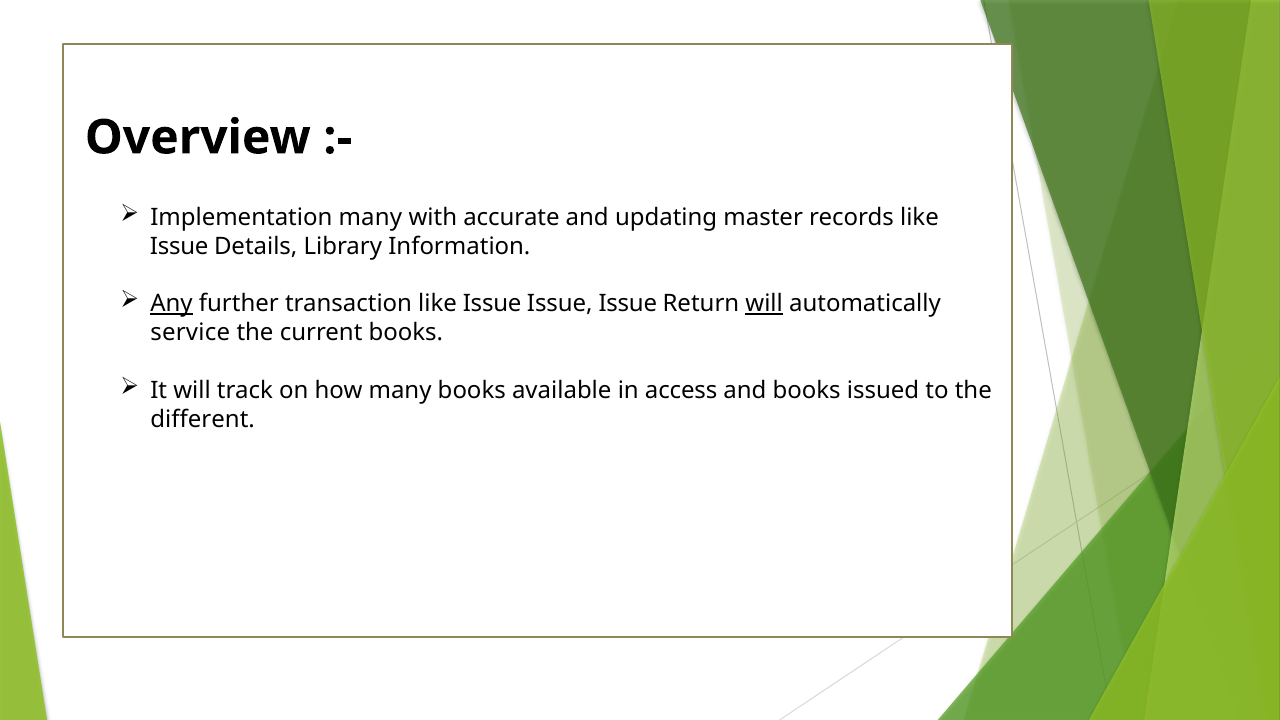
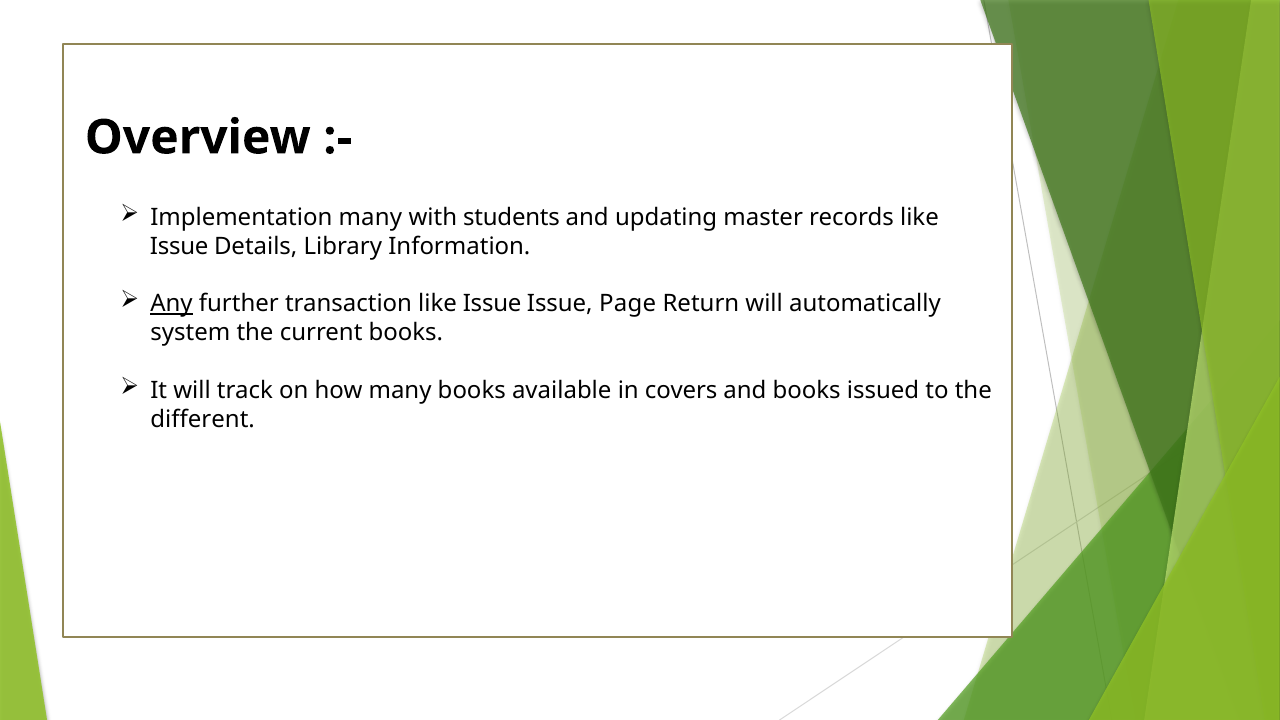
accurate: accurate -> students
Issue at (628, 304): Issue -> Page
will at (764, 304) underline: present -> none
service: service -> system
access: access -> covers
